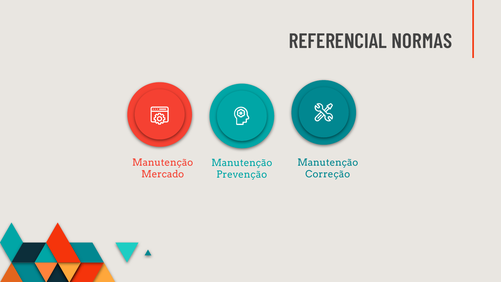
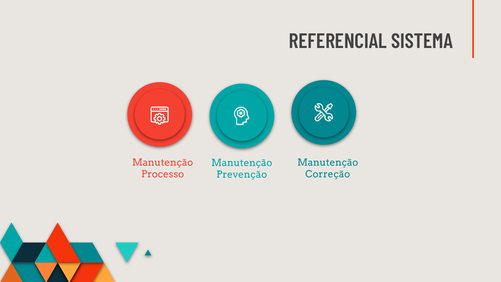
NORMAS: NORMAS -> SISTEMA
Mercado: Mercado -> Processo
